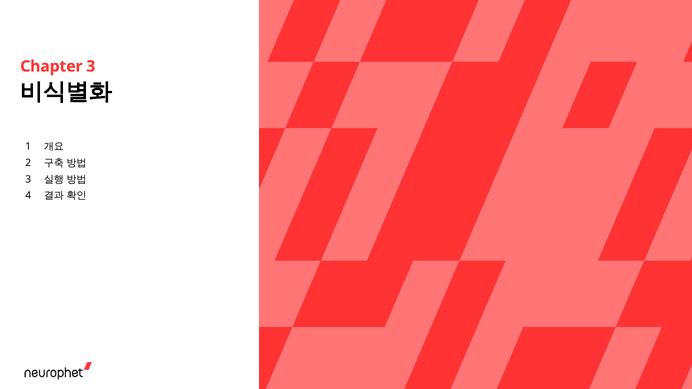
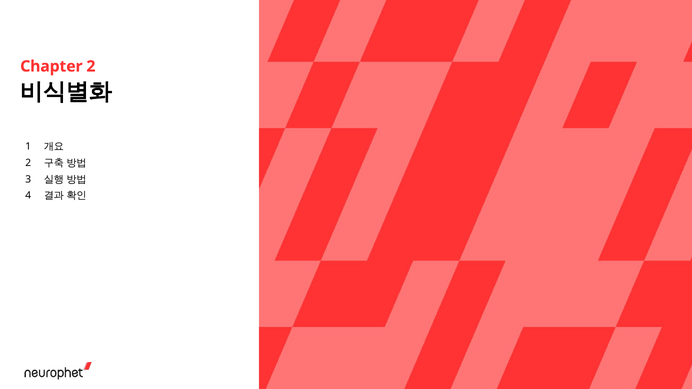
Chapter 3: 3 -> 2
